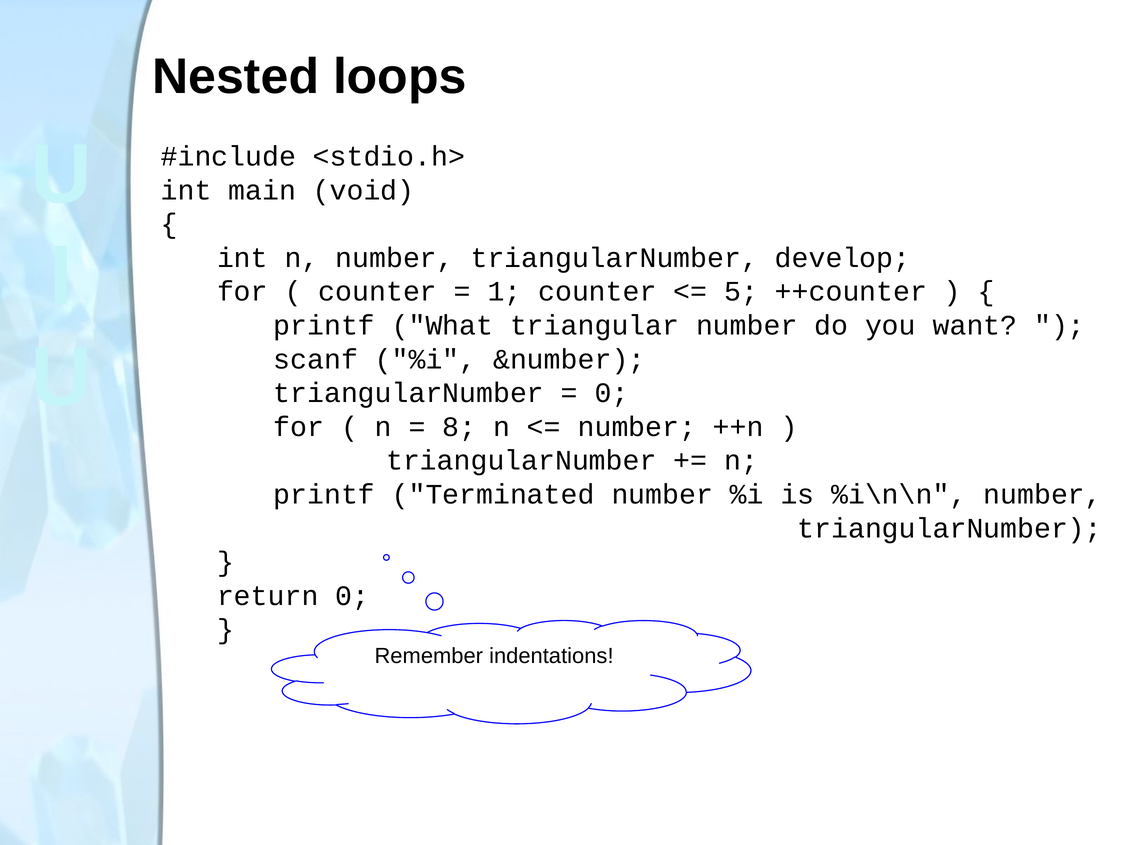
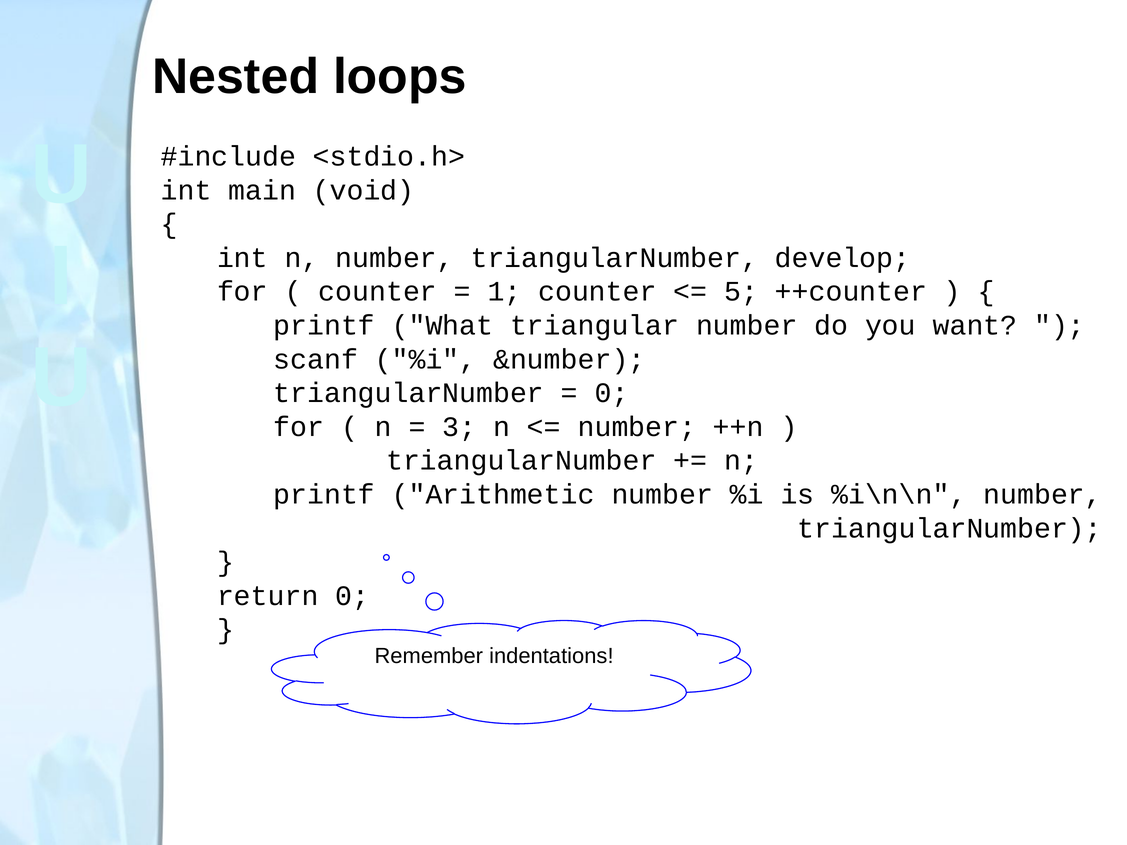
8: 8 -> 3
Terminated: Terminated -> Arithmetic
